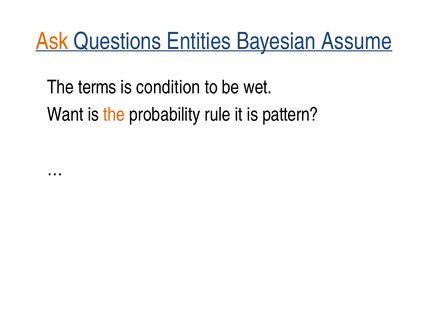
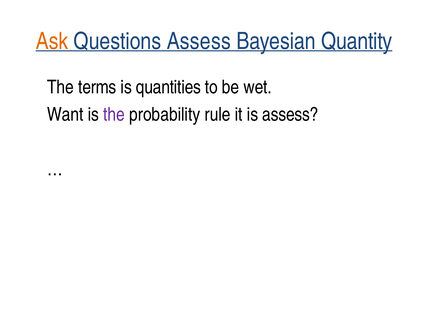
Questions Entities: Entities -> Assess
Assume: Assume -> Quantity
condition: condition -> quantities
the at (114, 115) colour: orange -> purple
is pattern: pattern -> assess
